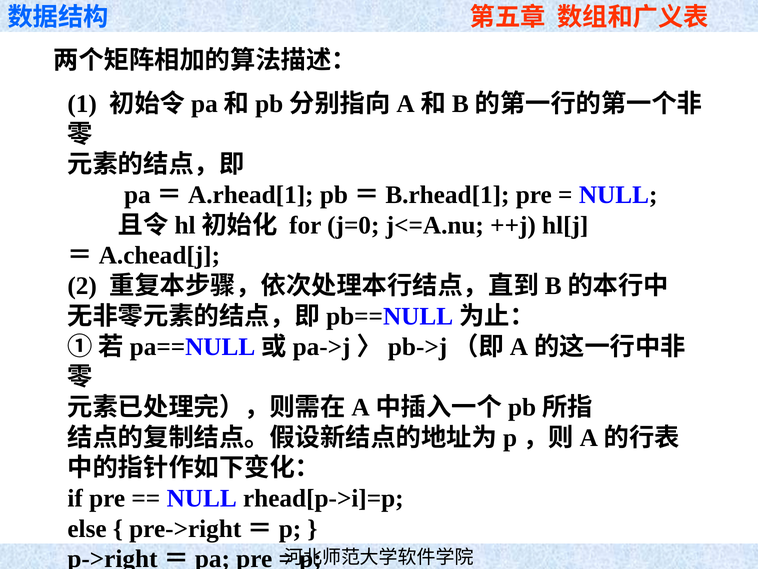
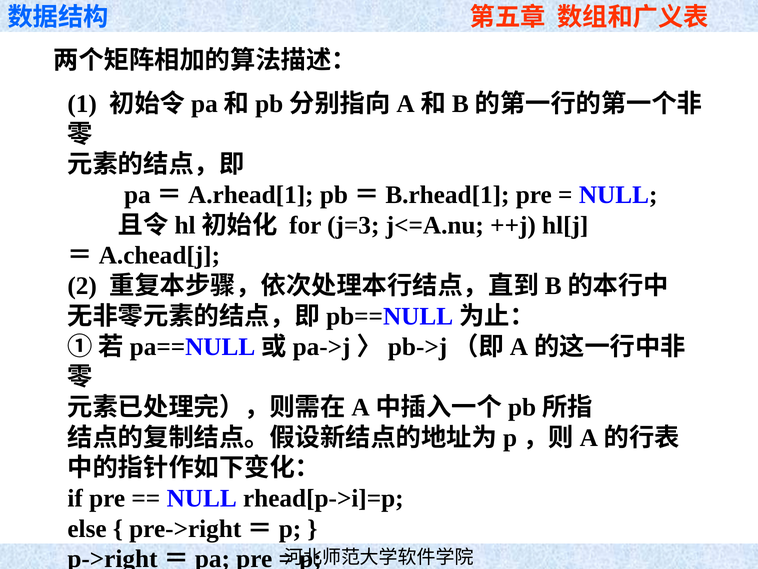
j=0: j=0 -> j=3
